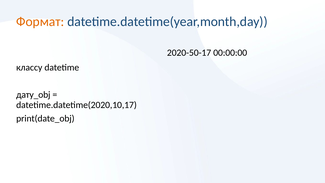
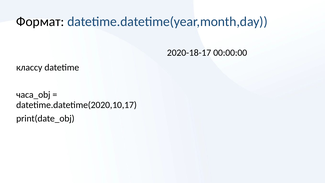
Формат colour: orange -> black
2020-50-17: 2020-50-17 -> 2020-18-17
дату_obj: дату_obj -> часа_obj
